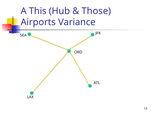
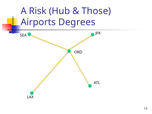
This: This -> Risk
Variance: Variance -> Degrees
